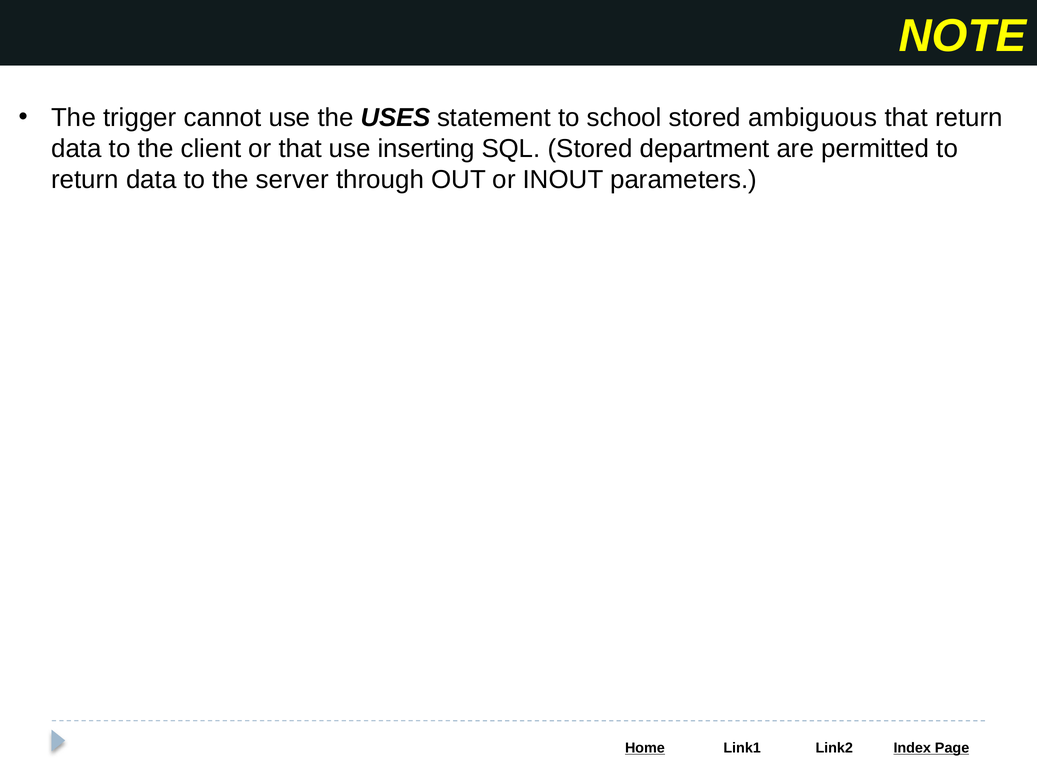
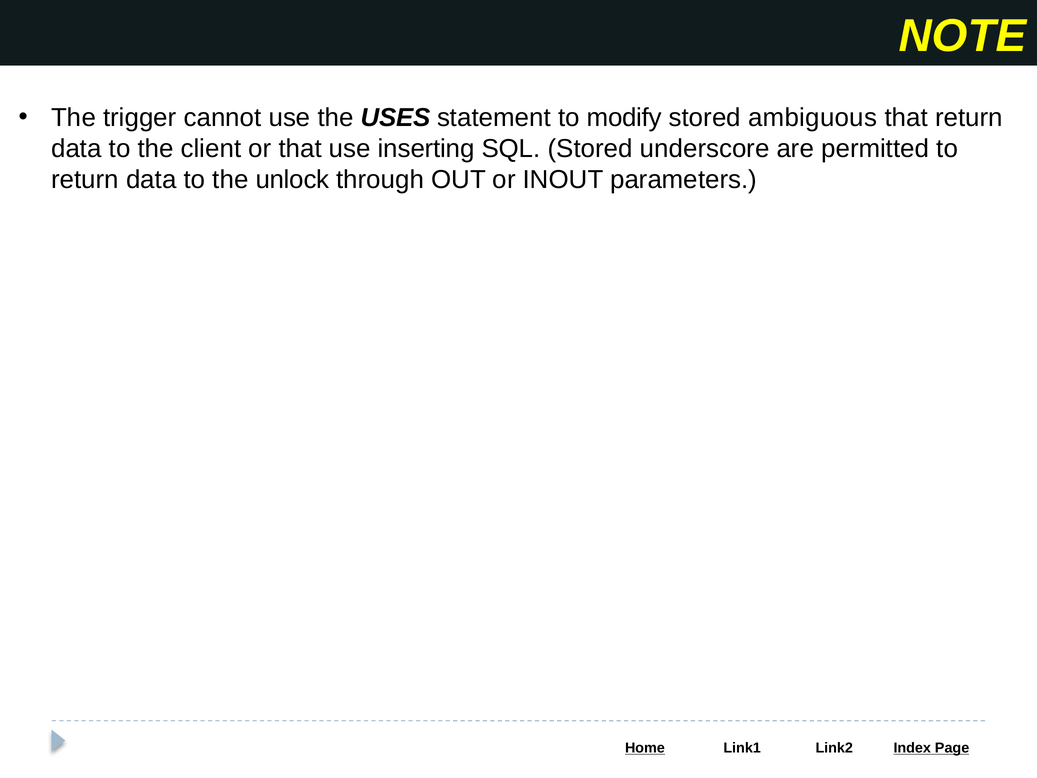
school: school -> modify
department: department -> underscore
server: server -> unlock
